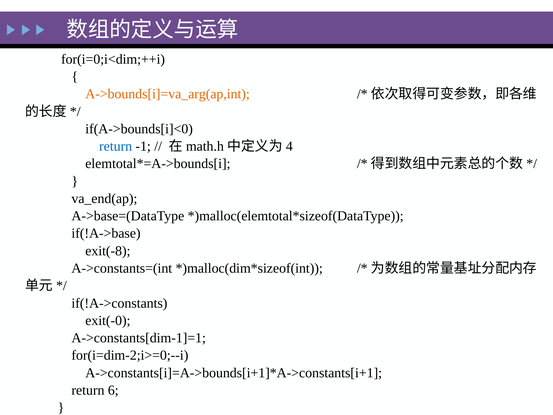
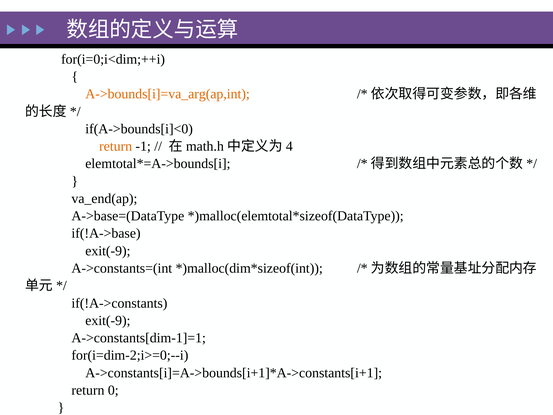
return at (116, 146) colour: blue -> orange
exit(-8 at (108, 251): exit(-8 -> exit(-9
exit(-0 at (108, 320): exit(-0 -> exit(-9
6: 6 -> 0
